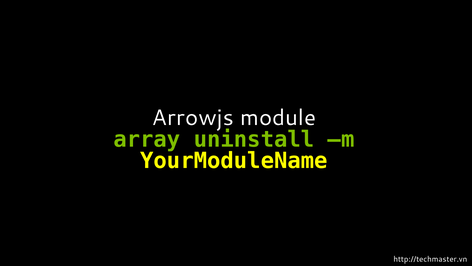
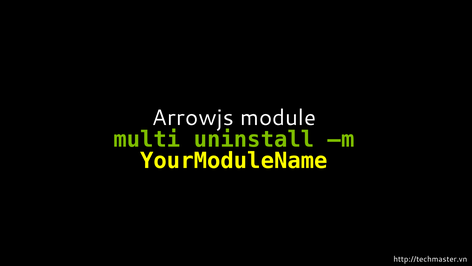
array: array -> multi
